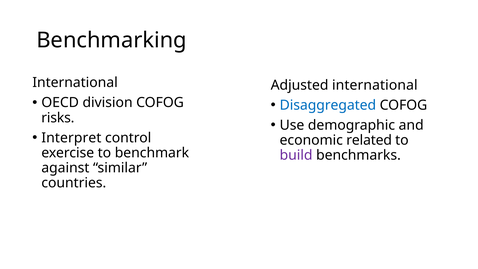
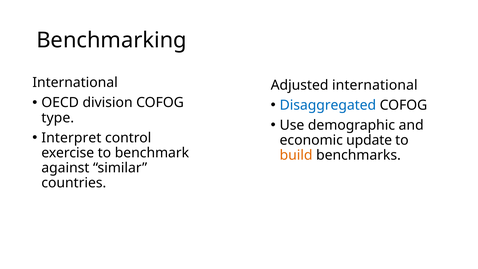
risks: risks -> type
related: related -> update
build colour: purple -> orange
